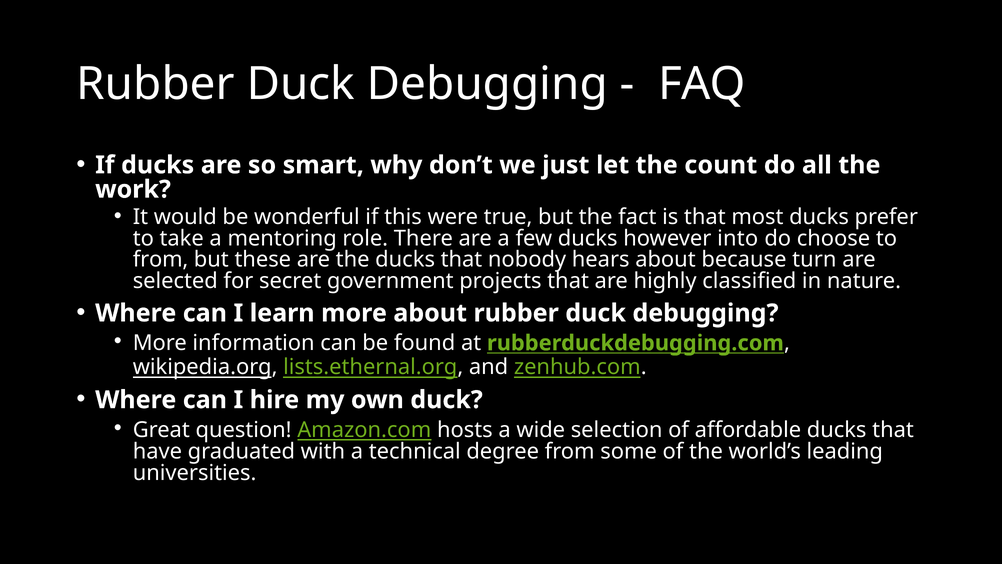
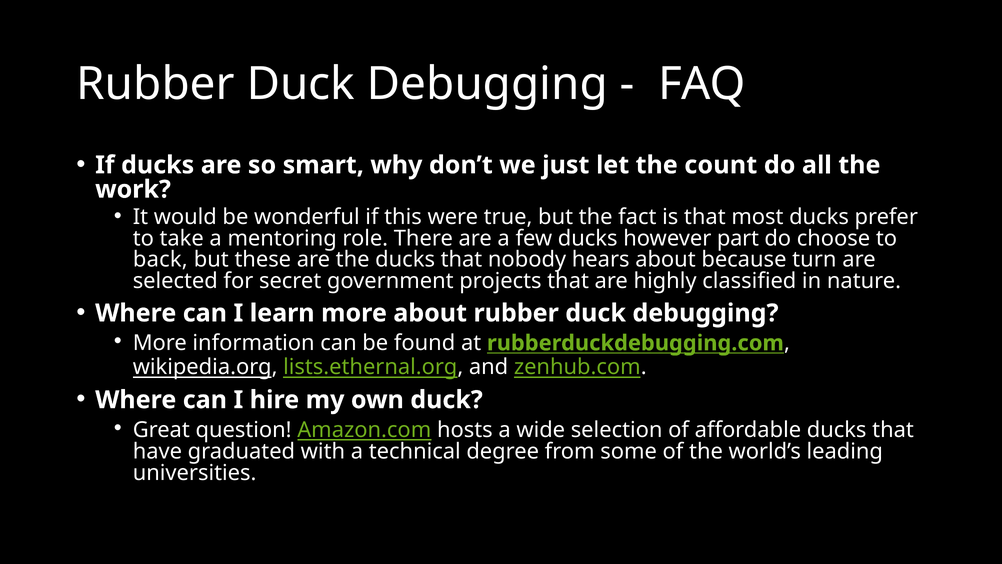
into: into -> part
from at (161, 260): from -> back
